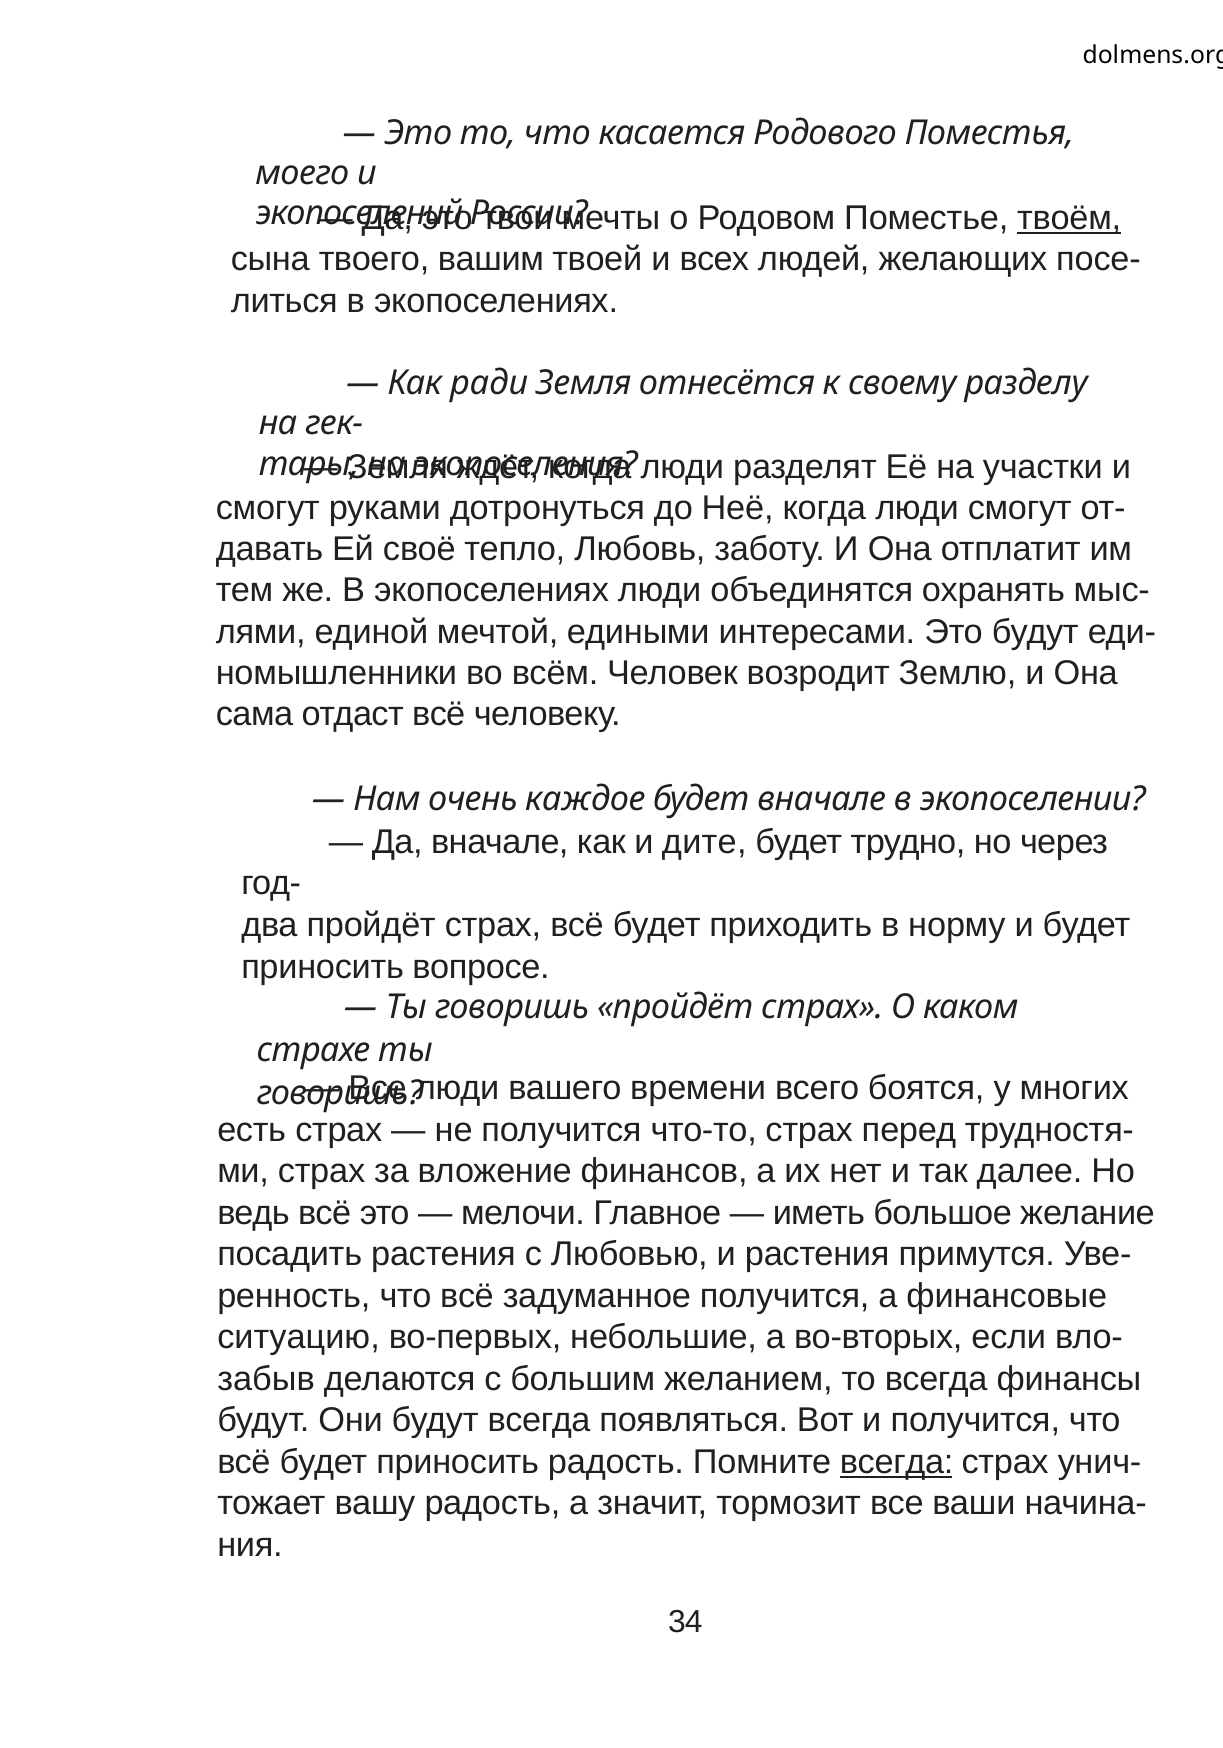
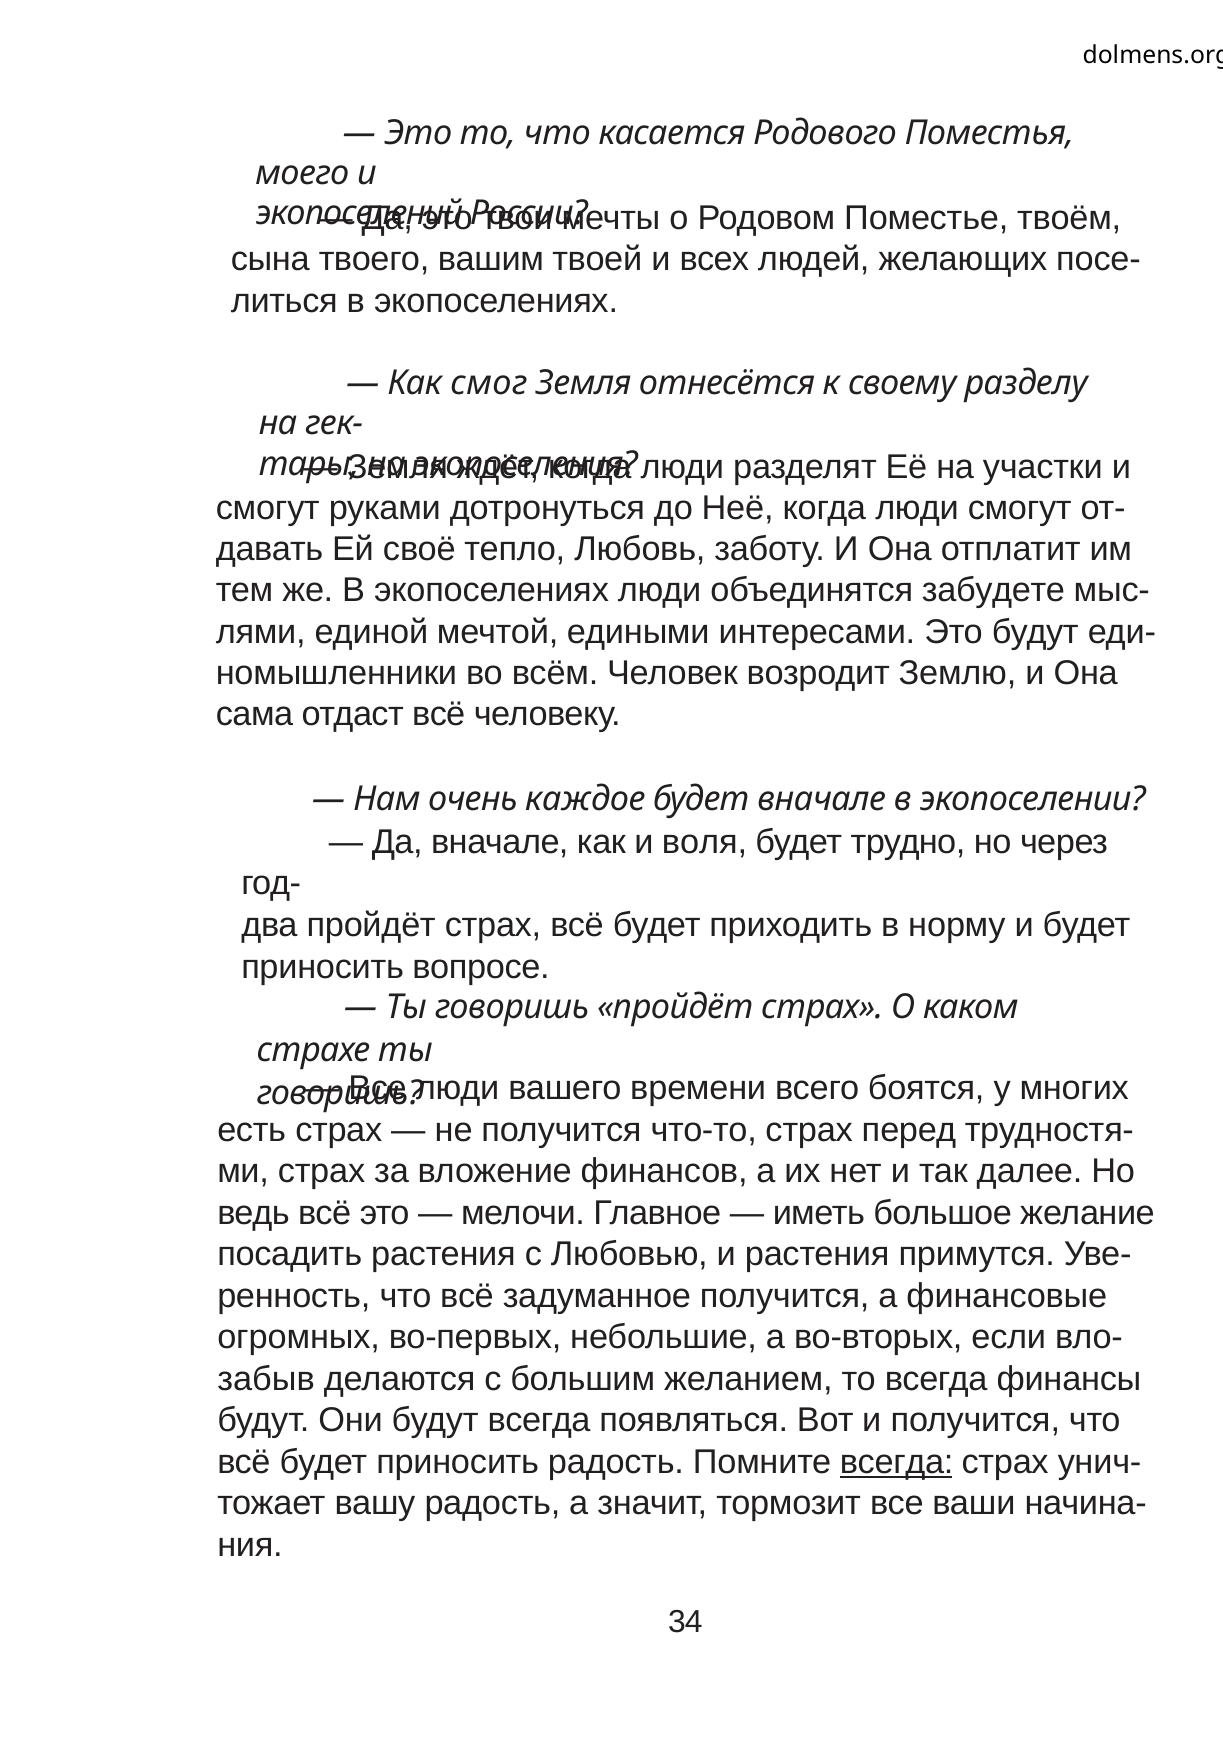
твоём underline: present -> none
ради: ради -> смог
охранять: охранять -> забудете
дите: дите -> воля
ситуацию: ситуацию -> огромных
